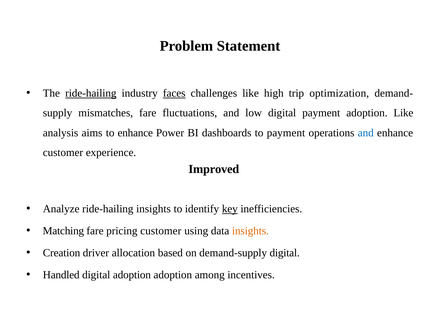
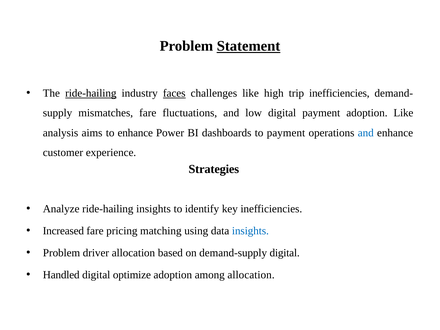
Statement underline: none -> present
trip optimization: optimization -> inefficiencies
Improved: Improved -> Strategies
key underline: present -> none
Matching: Matching -> Increased
pricing customer: customer -> matching
insights at (250, 231) colour: orange -> blue
Creation at (62, 253): Creation -> Problem
digital adoption: adoption -> optimize
among incentives: incentives -> allocation
